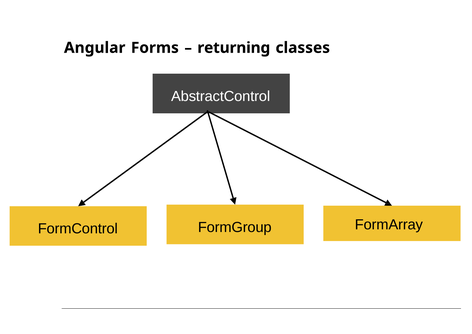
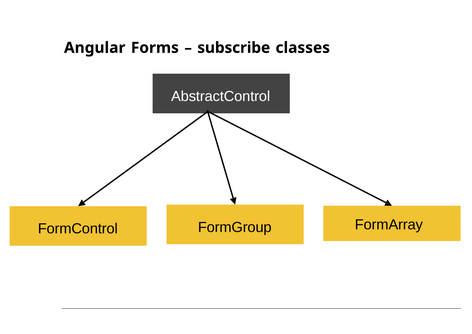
returning: returning -> subscribe
